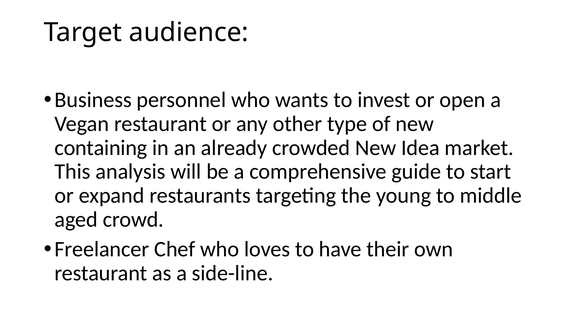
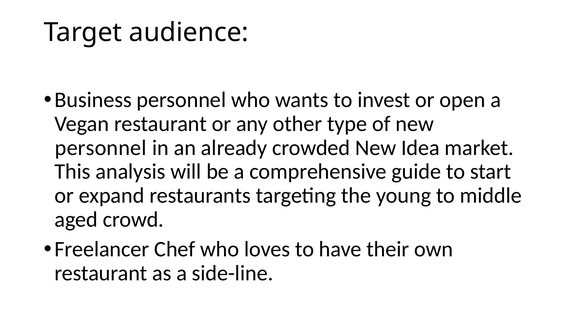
containing at (101, 148): containing -> personnel
